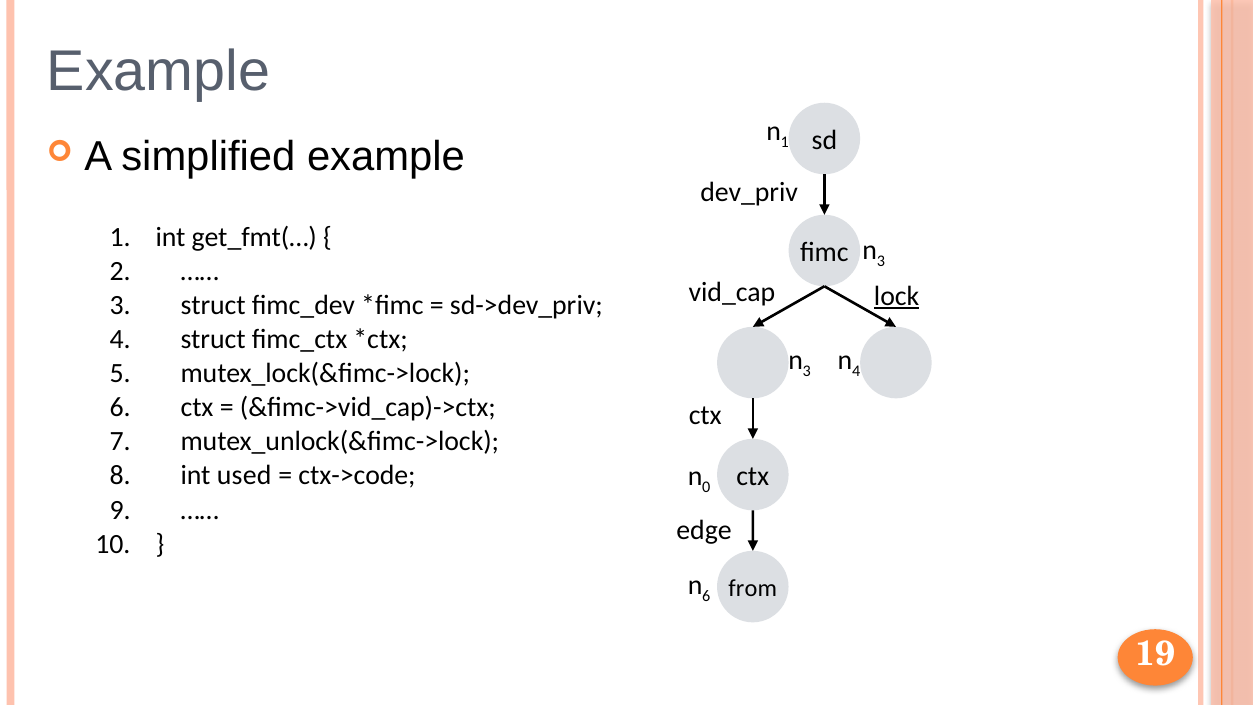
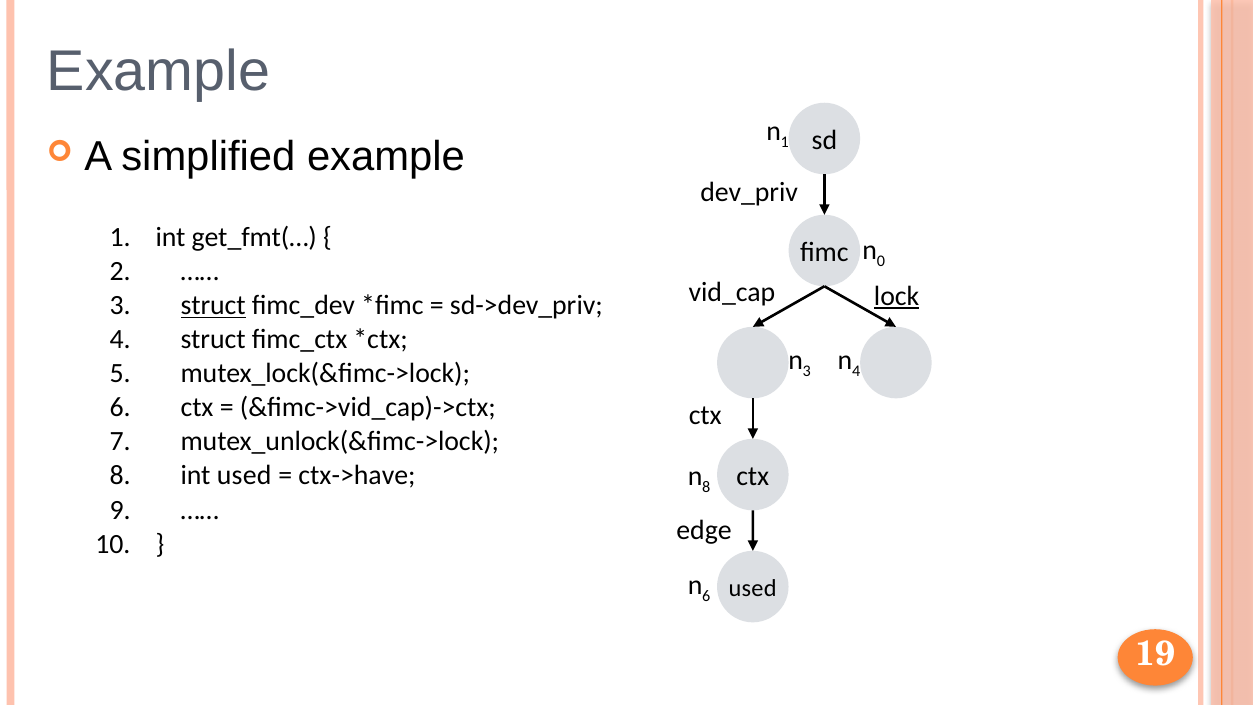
3 at (881, 261): 3 -> 0
struct at (213, 305) underline: none -> present
ctx->code: ctx->code -> ctx->have
0 at (706, 487): 0 -> 8
from at (753, 588): from -> used
